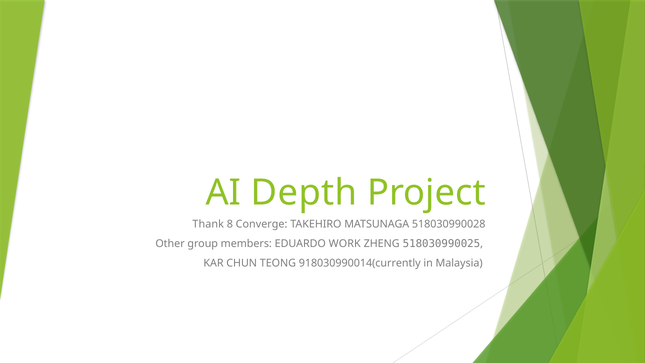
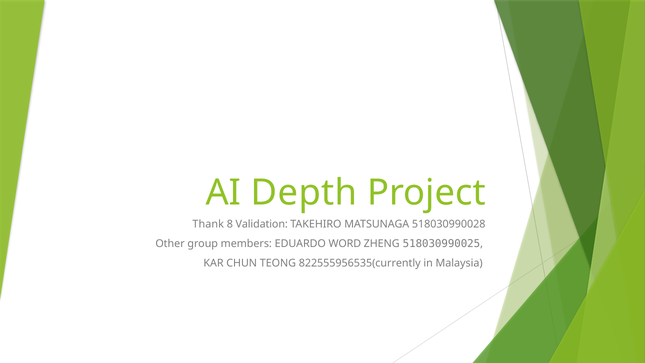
Converge: Converge -> Validation
WORK: WORK -> WORD
918030990014(currently: 918030990014(currently -> 822555956535(currently
